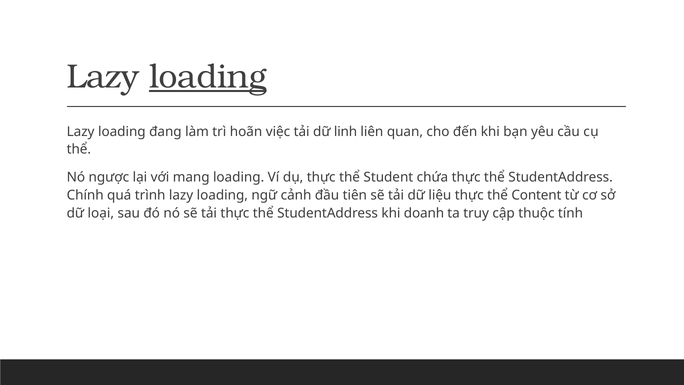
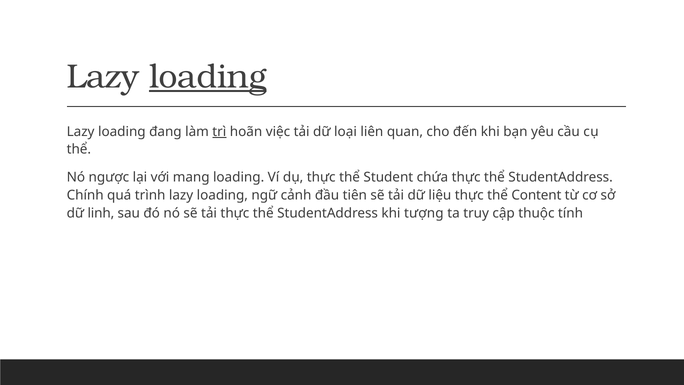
trì underline: none -> present
linh: linh -> loại
loại: loại -> linh
doanh: doanh -> tượng
